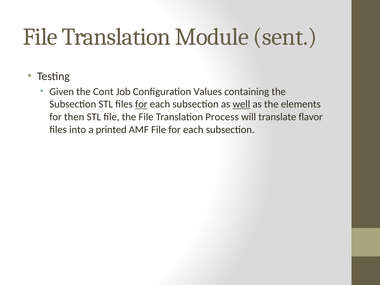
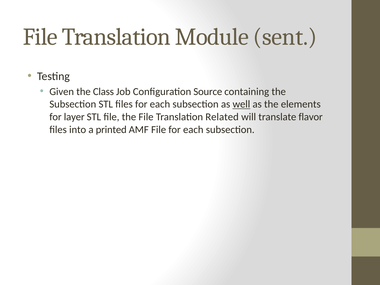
Cont: Cont -> Class
Values: Values -> Source
for at (141, 104) underline: present -> none
then: then -> layer
Process: Process -> Related
